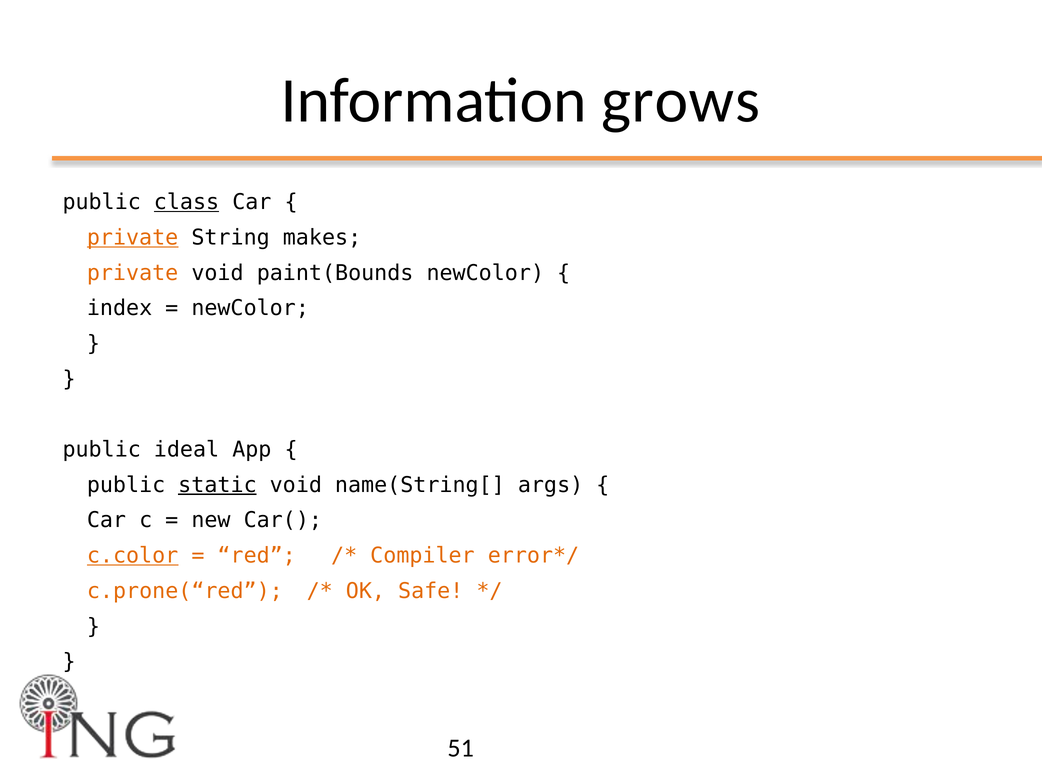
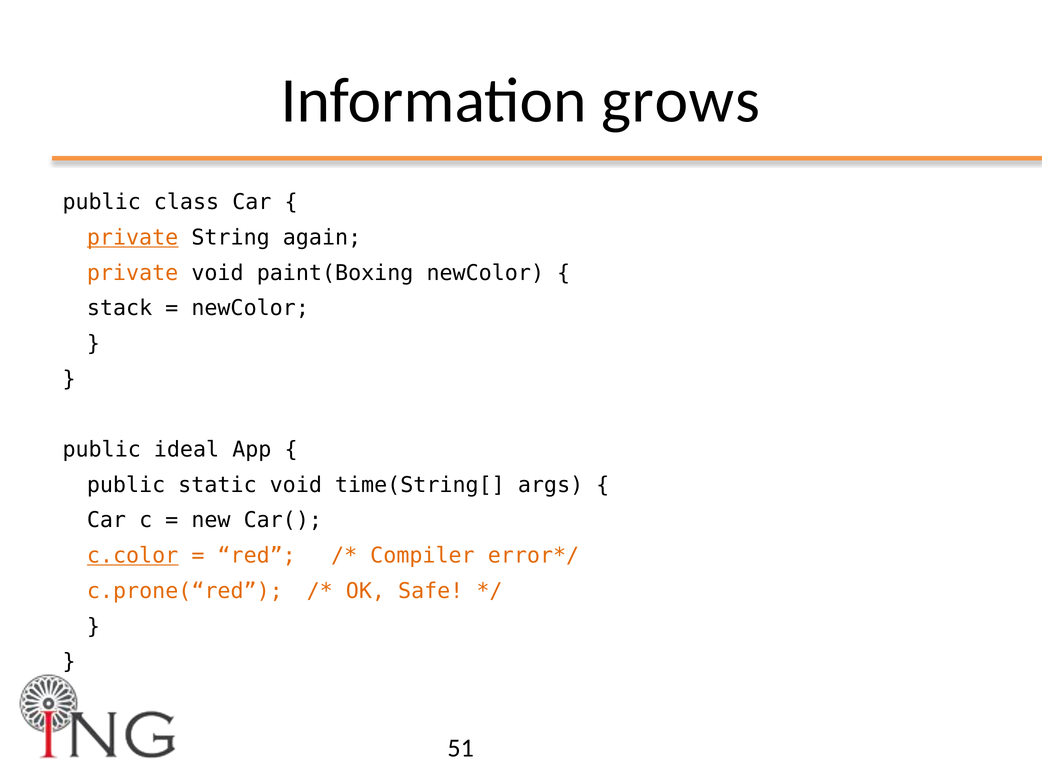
class underline: present -> none
makes: makes -> again
paint(Bounds: paint(Bounds -> paint(Boxing
index: index -> stack
static underline: present -> none
name(String[: name(String[ -> time(String[
